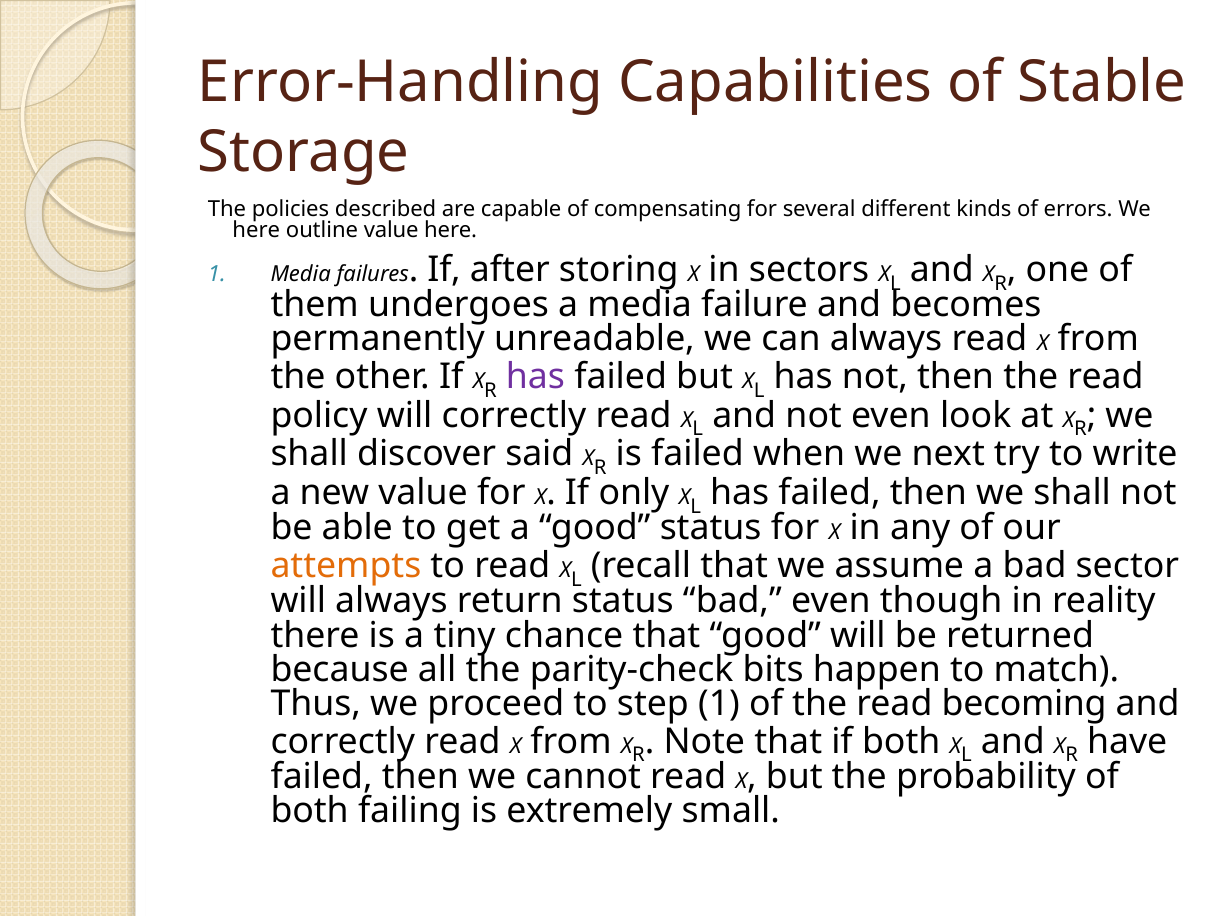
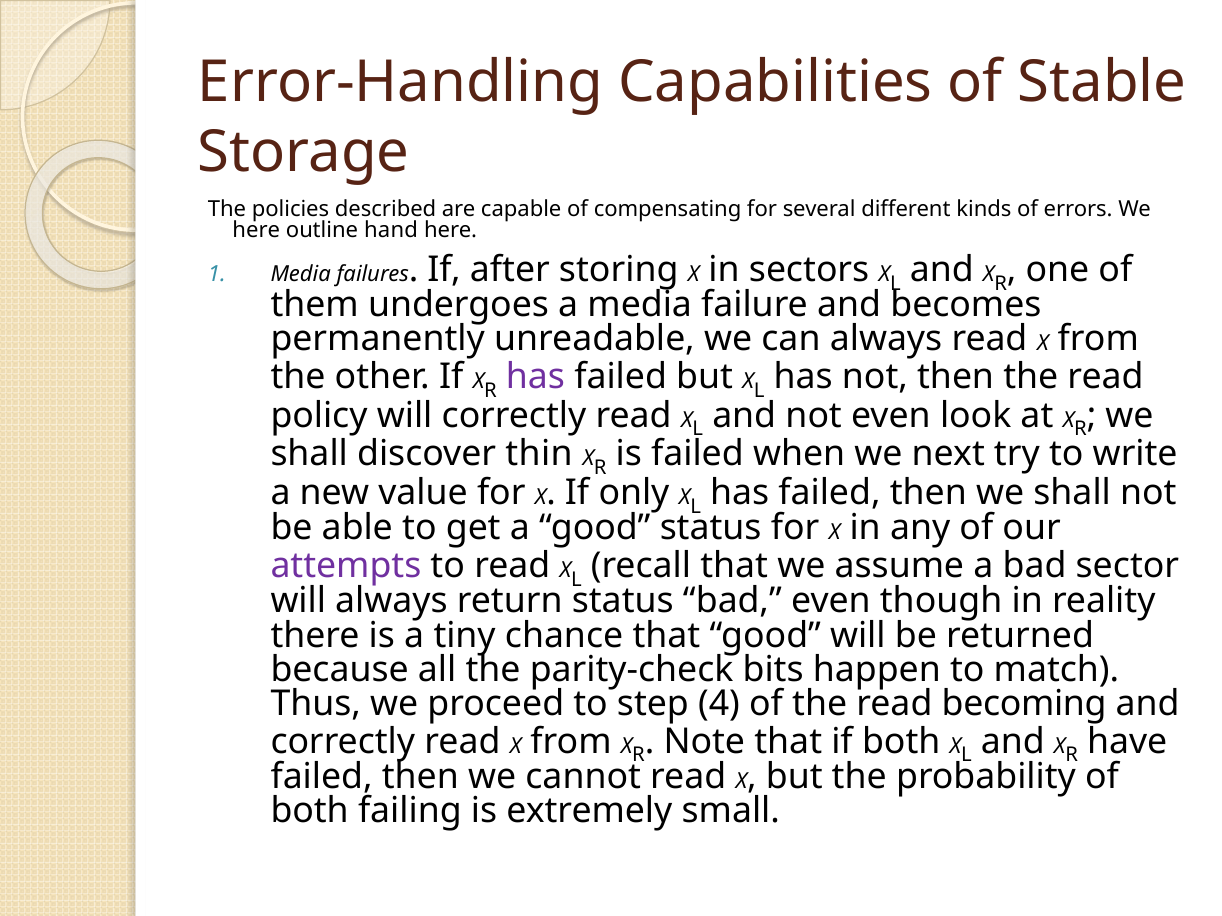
outline value: value -> hand
said: said -> thin
attempts colour: orange -> purple
step 1: 1 -> 4
